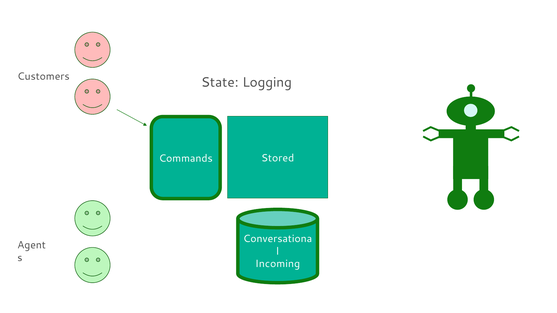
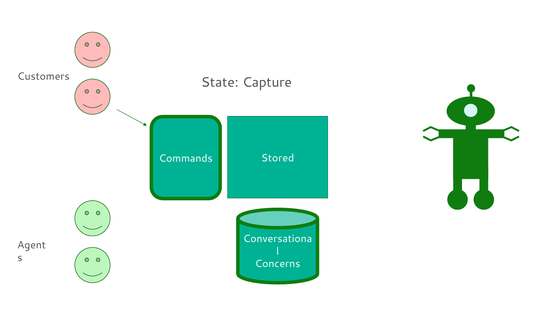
Logging: Logging -> Capture
Incoming: Incoming -> Concerns
